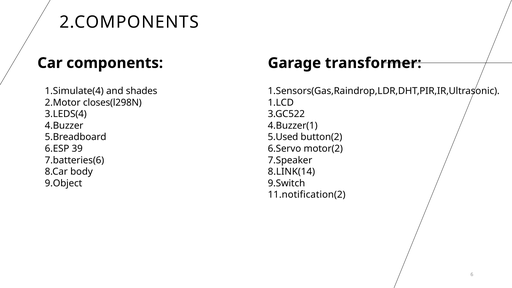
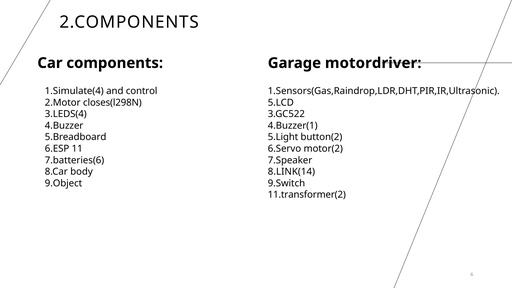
transformer: transformer -> motordriver
shades: shades -> control
1.LCD: 1.LCD -> 5.LCD
5.Used: 5.Used -> 5.Light
39: 39 -> 11
11.notification(2: 11.notification(2 -> 11.transformer(2
